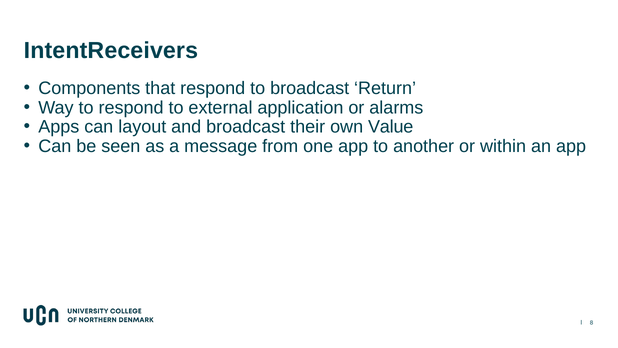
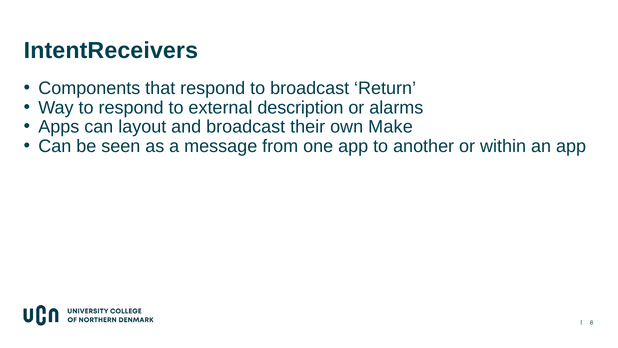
application: application -> description
Value: Value -> Make
